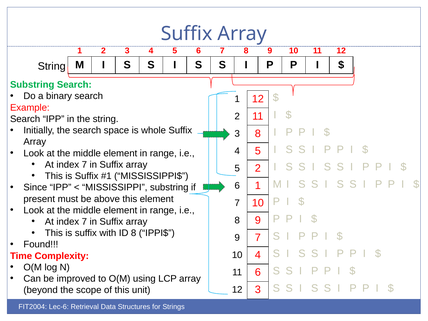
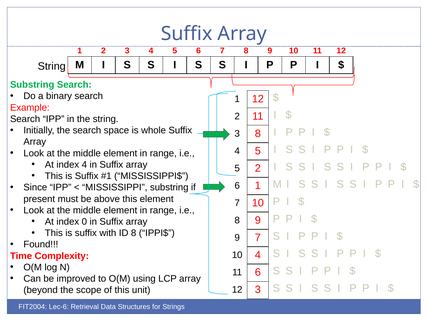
7 at (84, 165): 7 -> 4
7 at (84, 222): 7 -> 0
